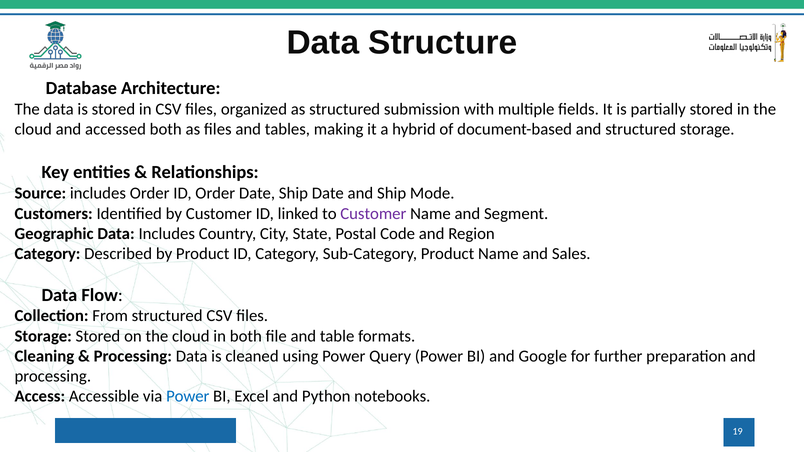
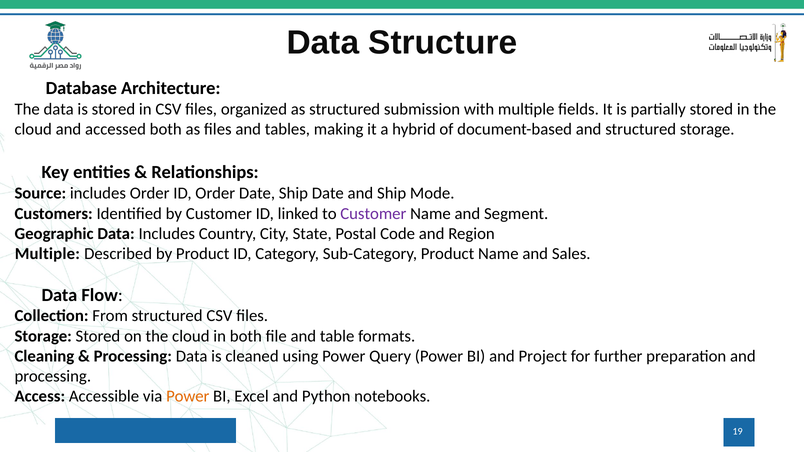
Category at (47, 254): Category -> Multiple
Google: Google -> Project
Power at (188, 397) colour: blue -> orange
